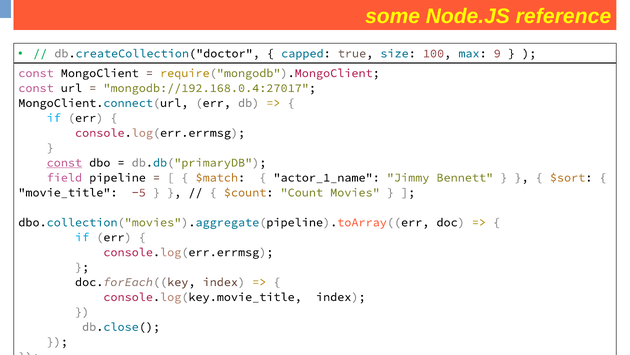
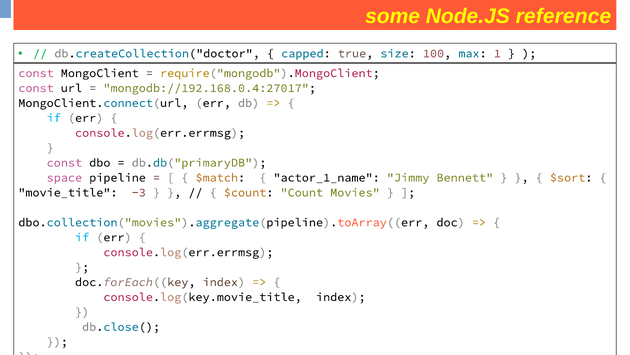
9: 9 -> 1
const at (64, 162) underline: present -> none
field: field -> space
-5: -5 -> -3
